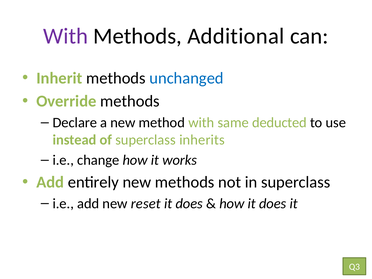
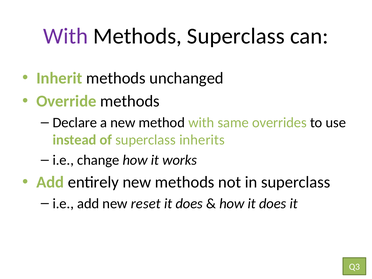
Methods Additional: Additional -> Superclass
unchanged colour: blue -> black
deducted: deducted -> overrides
